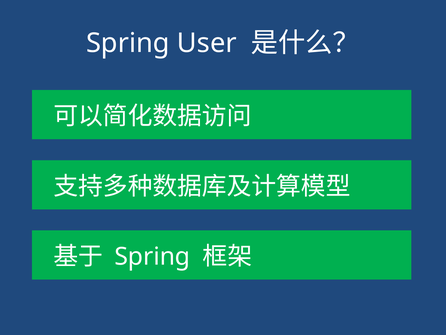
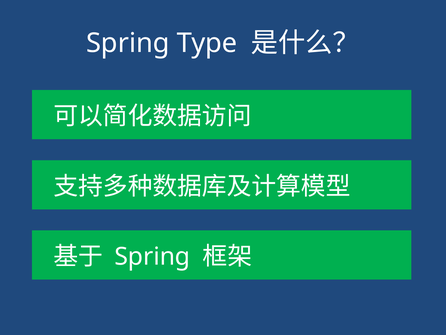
User: User -> Type
